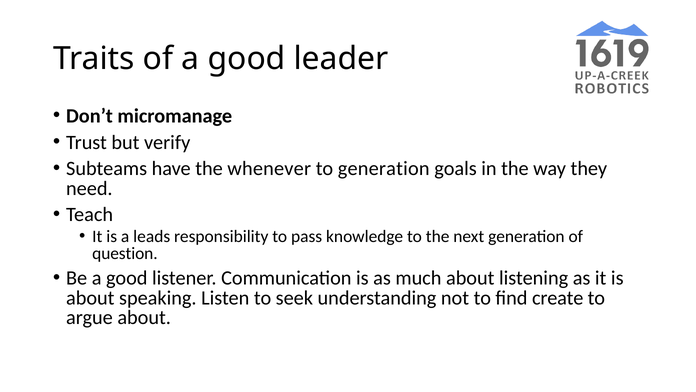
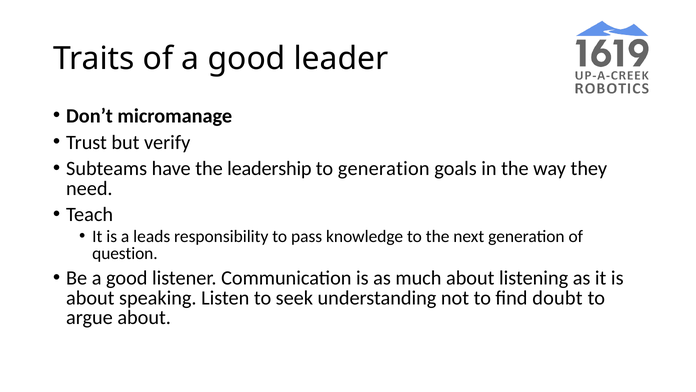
whenever: whenever -> leadership
create: create -> doubt
